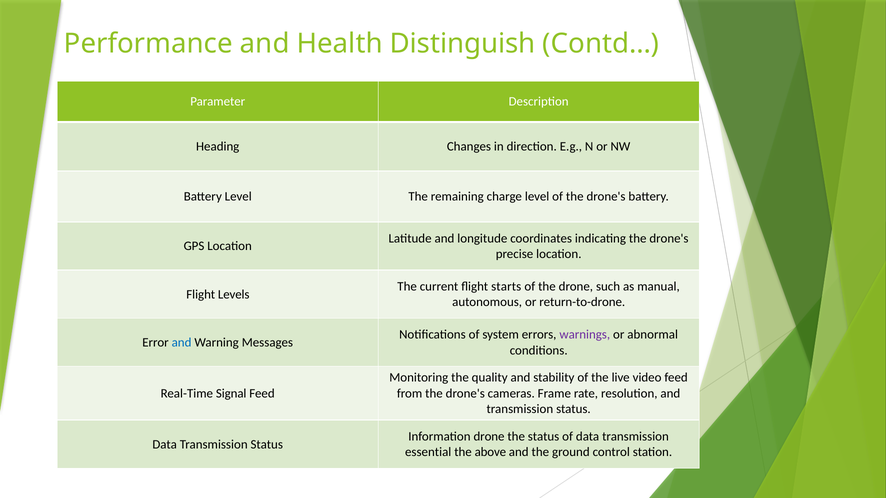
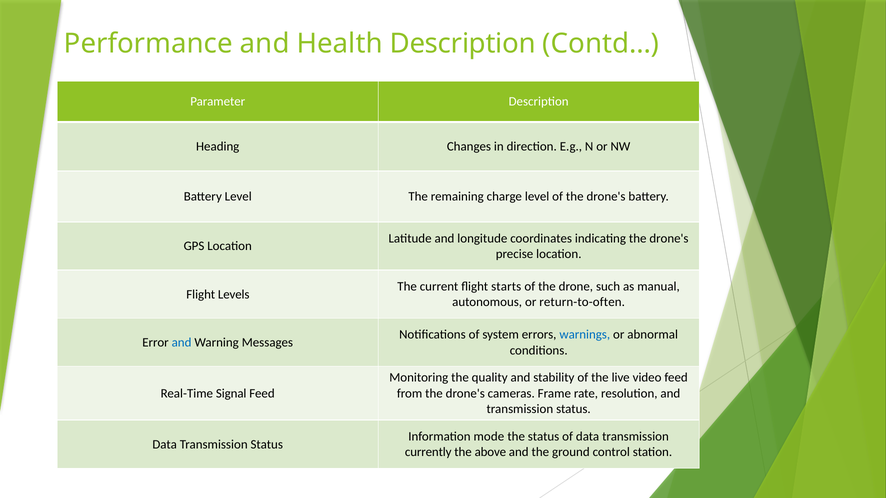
Health Distinguish: Distinguish -> Description
return-to-drone: return-to-drone -> return-to-often
warnings colour: purple -> blue
Information drone: drone -> mode
essential: essential -> currently
